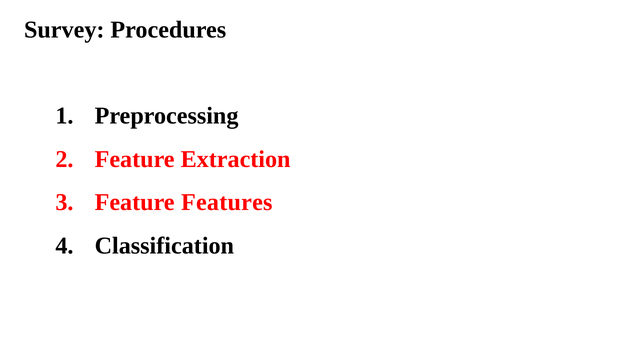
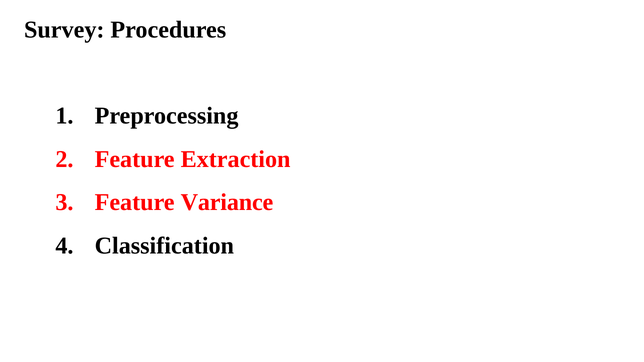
Features: Features -> Variance
